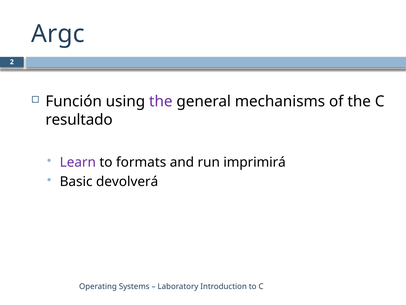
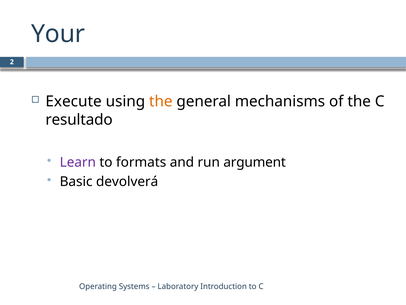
Argc: Argc -> Your
Función: Función -> Execute
the at (161, 101) colour: purple -> orange
imprimirá: imprimirá -> argument
